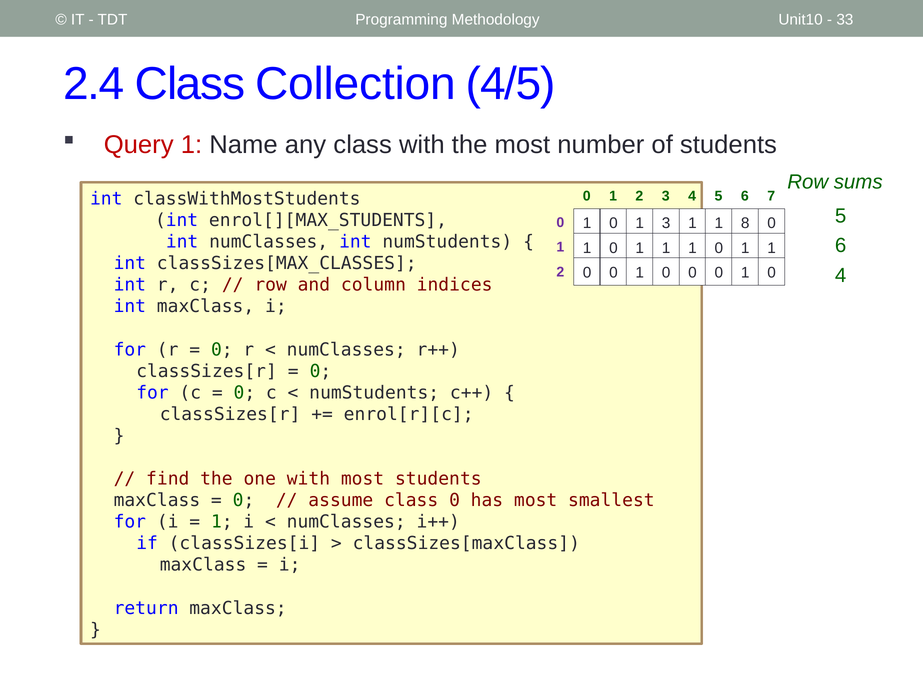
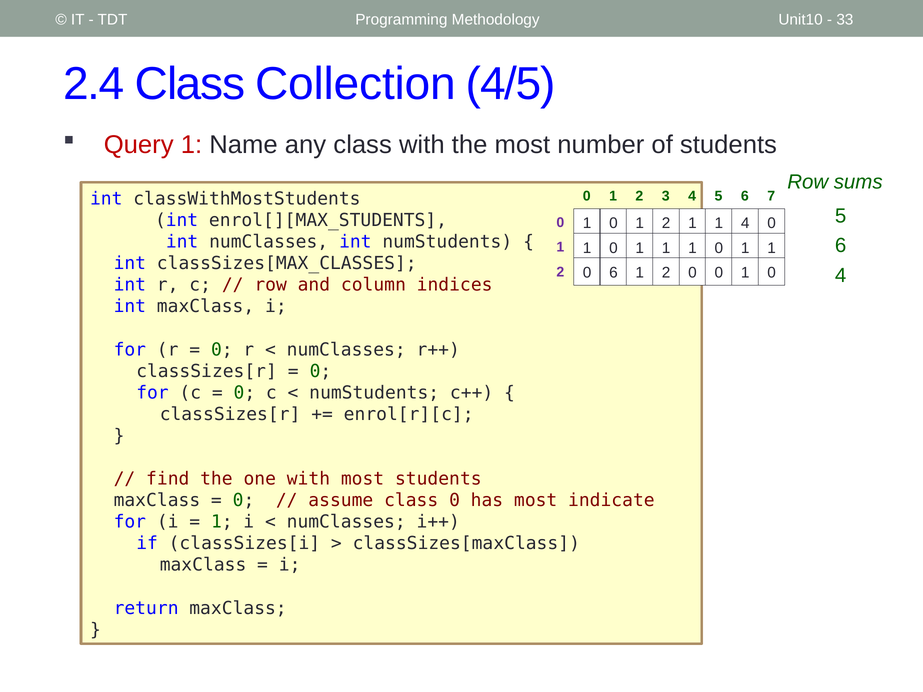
1 0 1 3: 3 -> 2
1 8: 8 -> 4
0 at (613, 273): 0 -> 6
0 at (666, 273): 0 -> 2
smallest: smallest -> indicate
